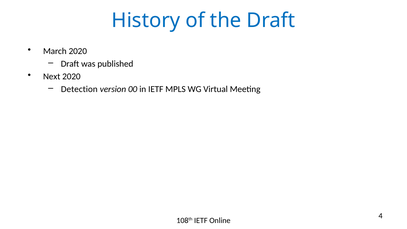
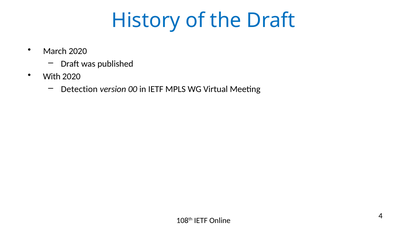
Next: Next -> With
